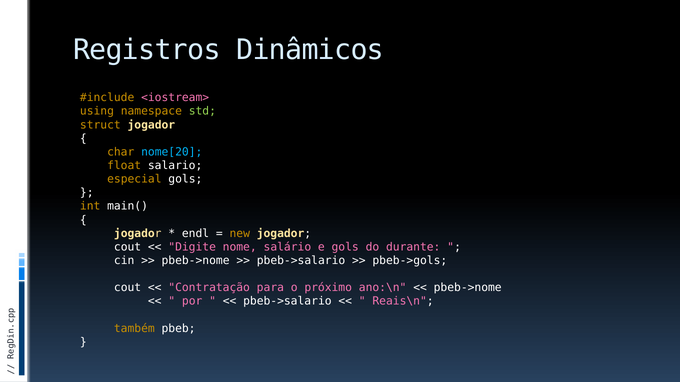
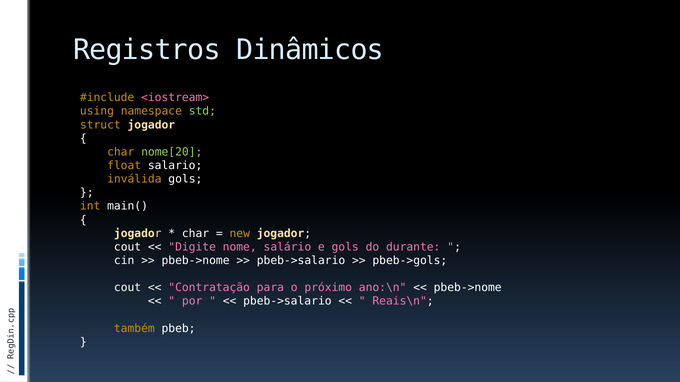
nome[20 colour: light blue -> light green
especial: especial -> inválida
endl at (196, 234): endl -> char
